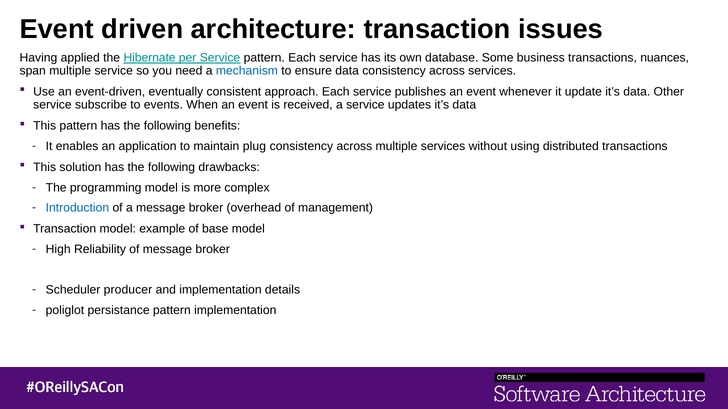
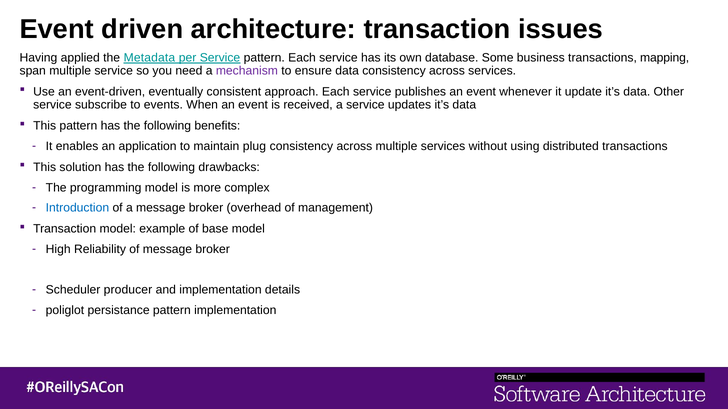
Hibernate: Hibernate -> Metadata
nuances: nuances -> mapping
mechanism colour: blue -> purple
